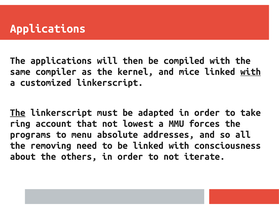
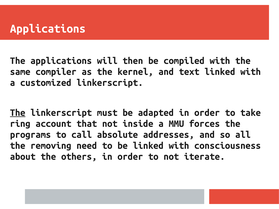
mice: mice -> text
with at (251, 72) underline: present -> none
lowest: lowest -> inside
menu: menu -> call
